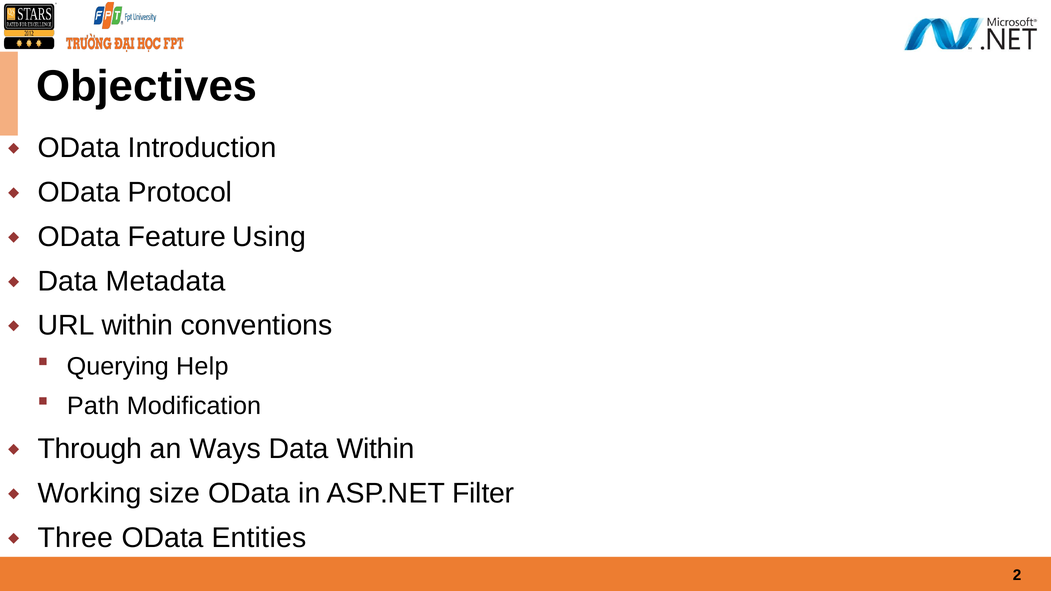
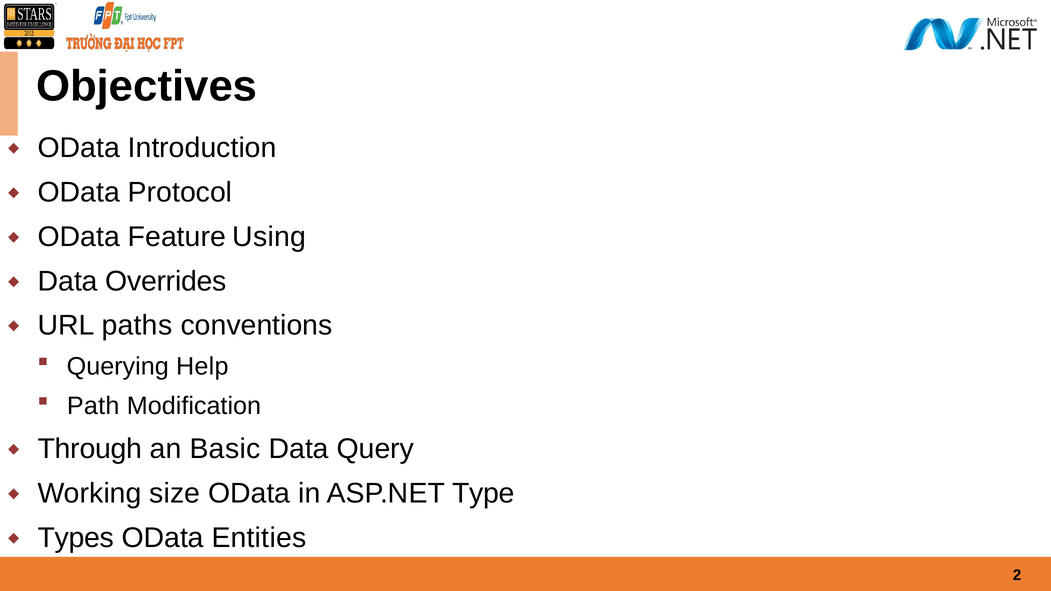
Metadata: Metadata -> Overrides
URL within: within -> paths
Ways: Ways -> Basic
Data Within: Within -> Query
Filter: Filter -> Type
Three: Three -> Types
